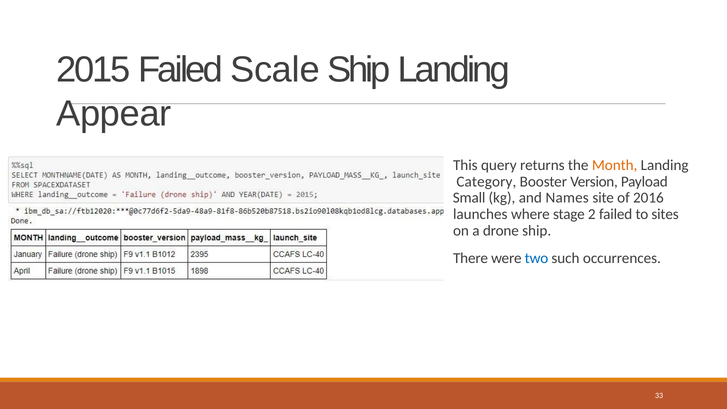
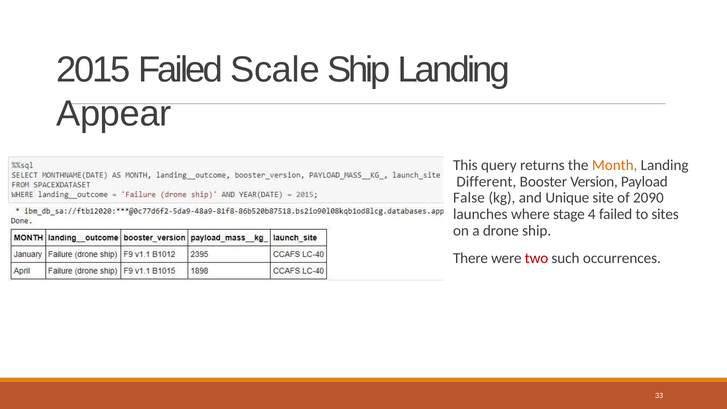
Category: Category -> Different
Small: Small -> False
Names: Names -> Unique
2016: 2016 -> 2090
2: 2 -> 4
two colour: blue -> red
